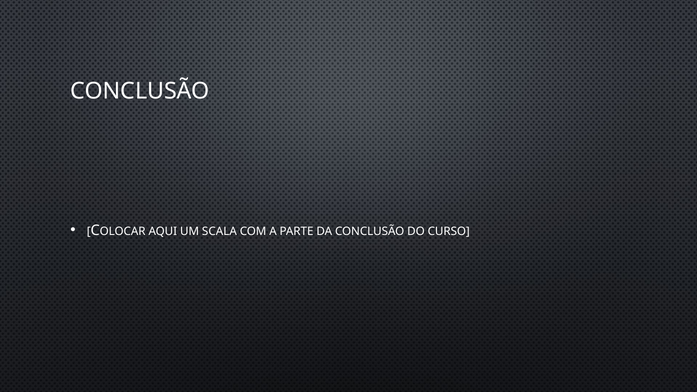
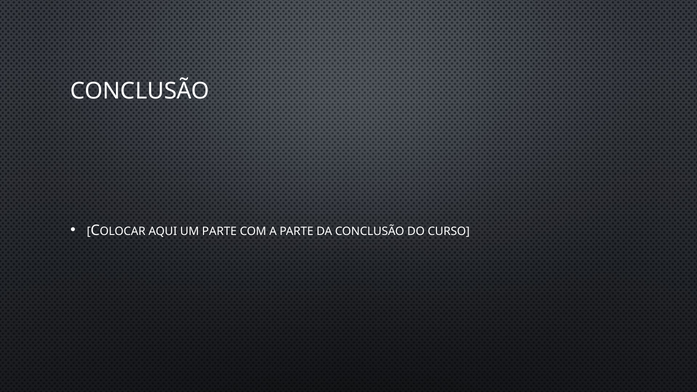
UM SCALA: SCALA -> PARTE
